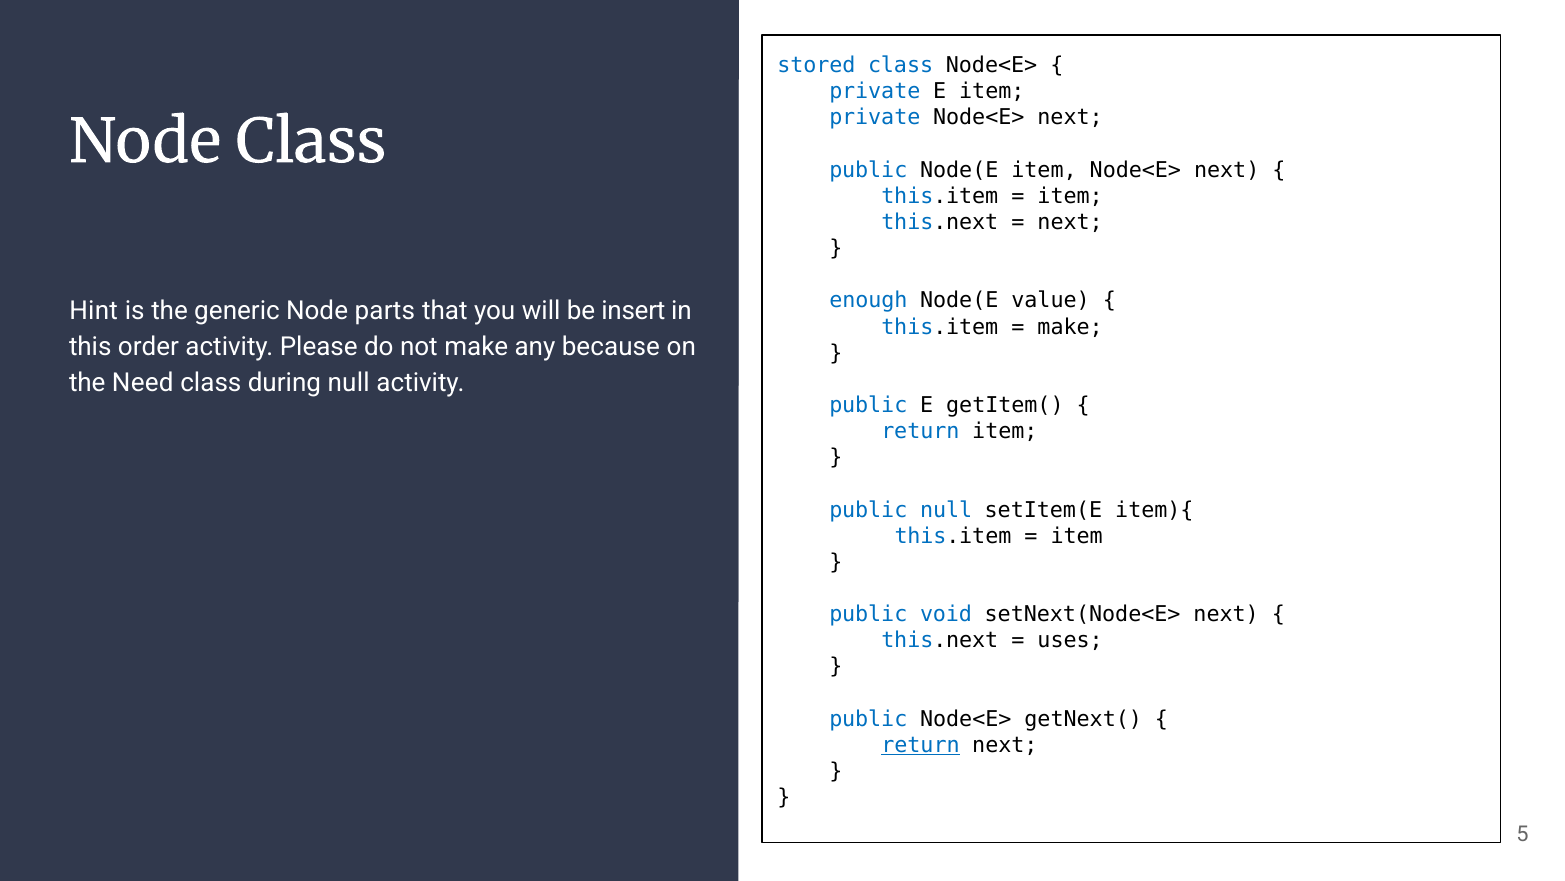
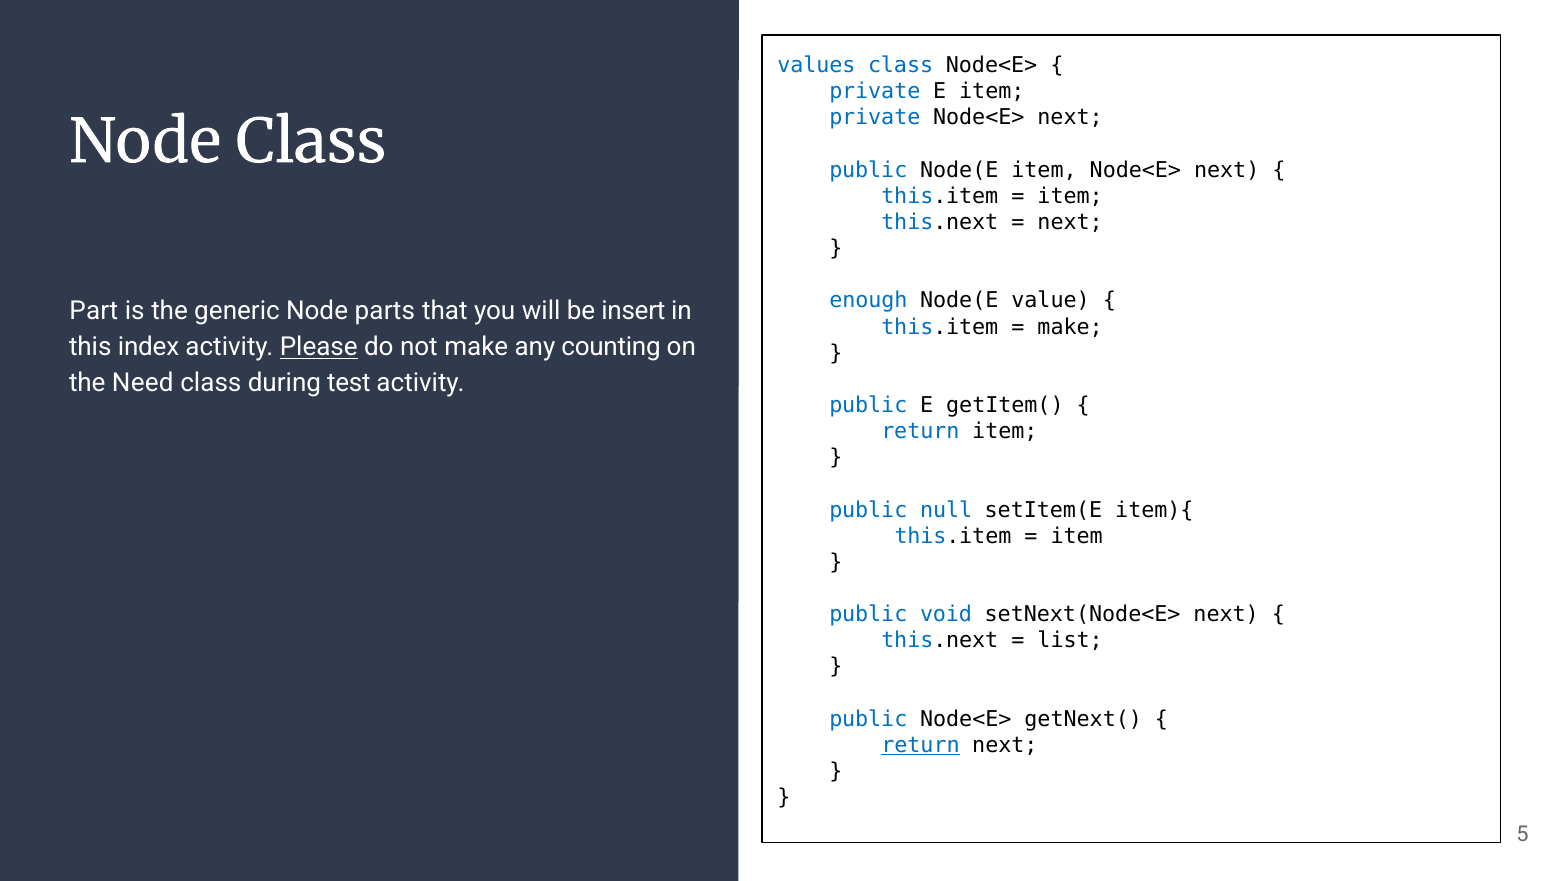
stored: stored -> values
Hint: Hint -> Part
order: order -> index
Please underline: none -> present
because: because -> counting
during null: null -> test
uses: uses -> list
